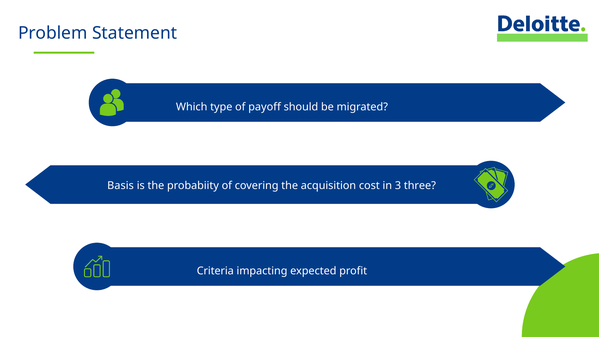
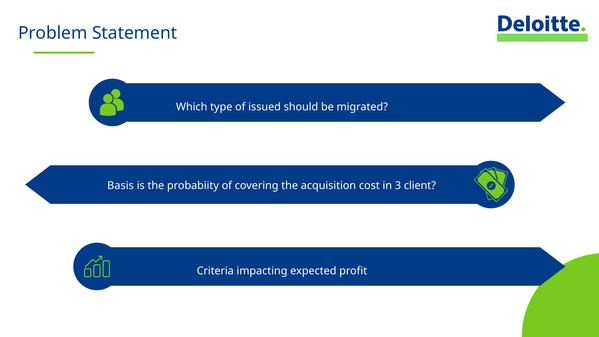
payoff: payoff -> issued
three: three -> client
